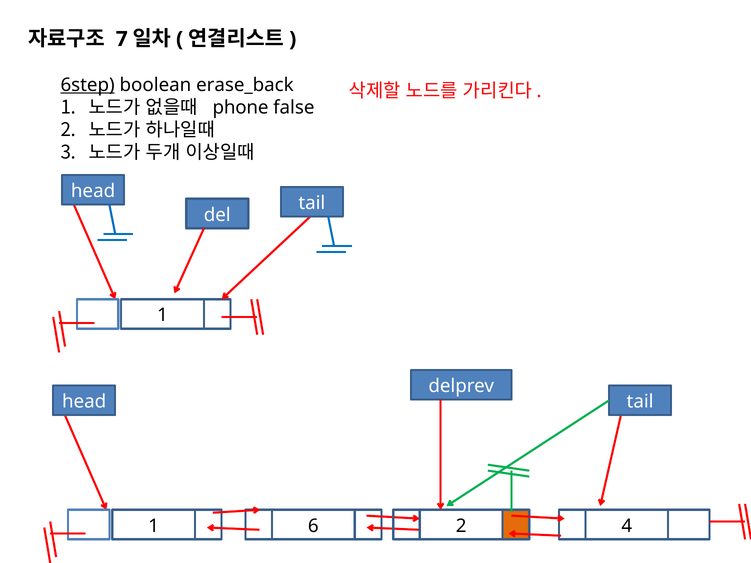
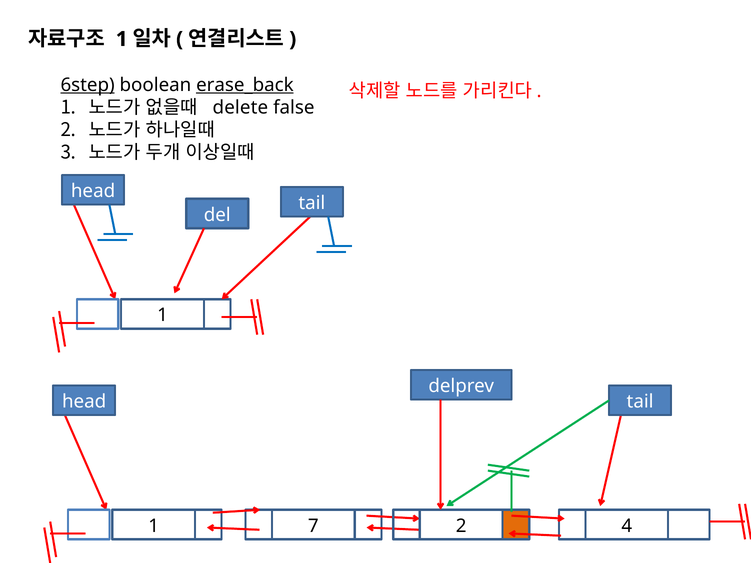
7 at (122, 39): 7 -> 1
erase_back underline: none -> present
phone: phone -> delete
6: 6 -> 7
